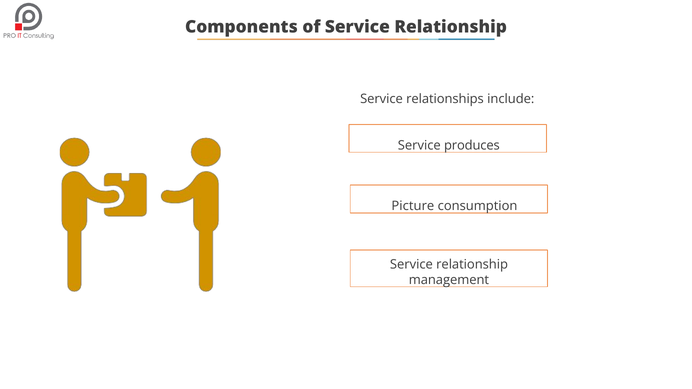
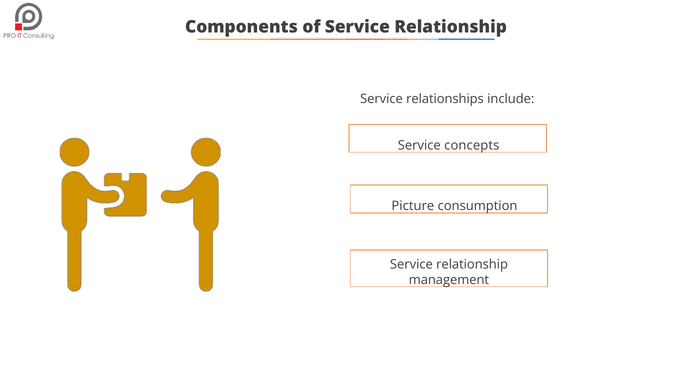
produces: produces -> concepts
